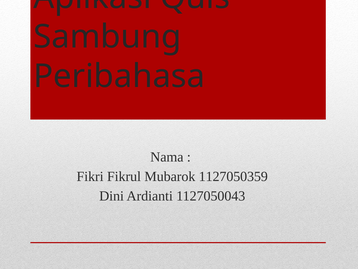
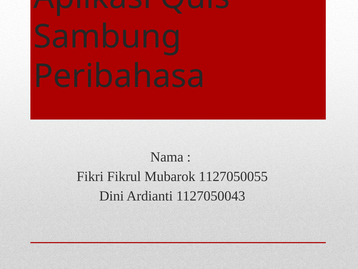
1127050359: 1127050359 -> 1127050055
